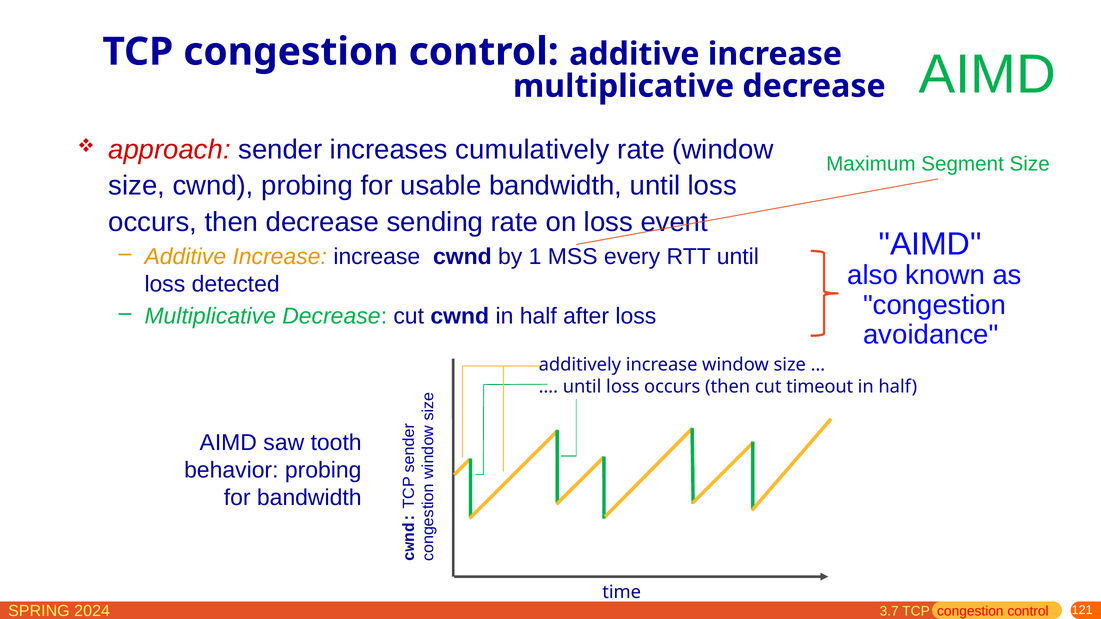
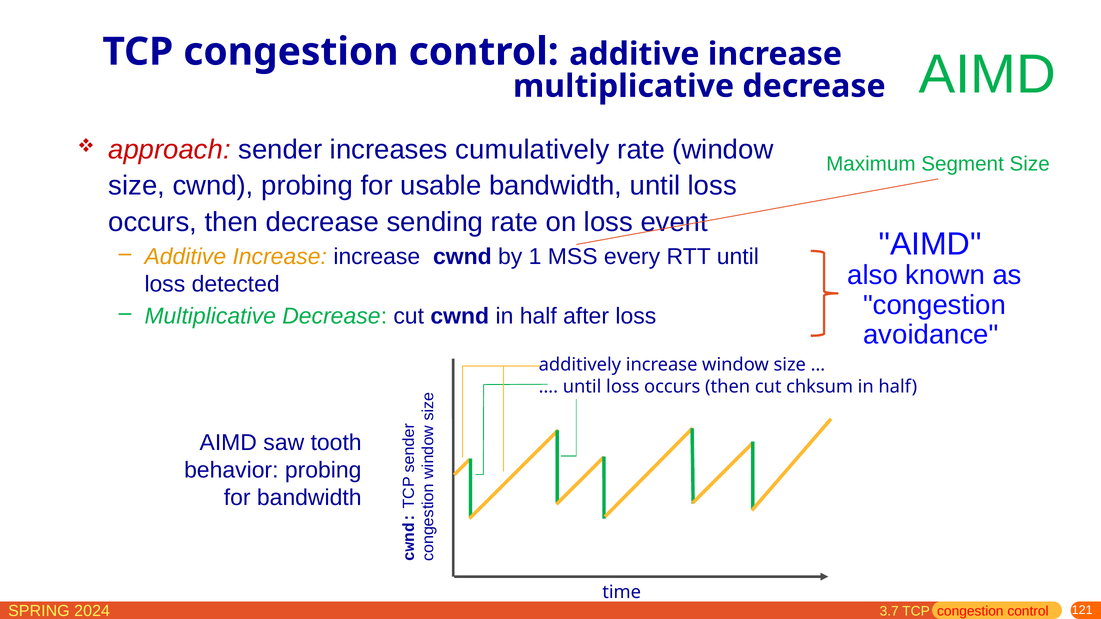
timeout: timeout -> chksum
